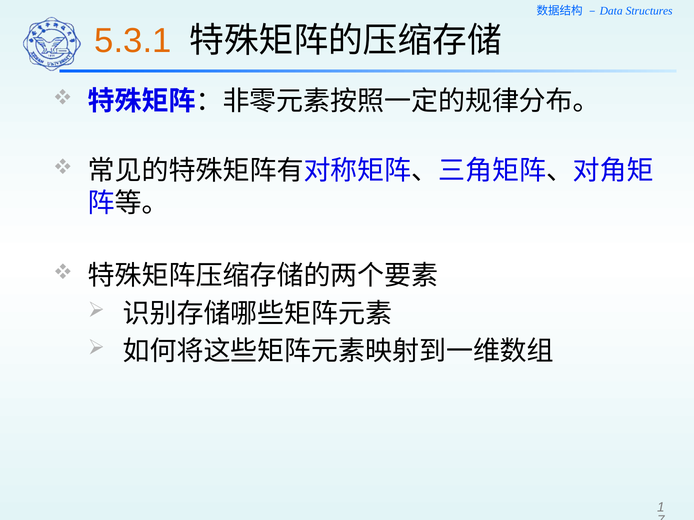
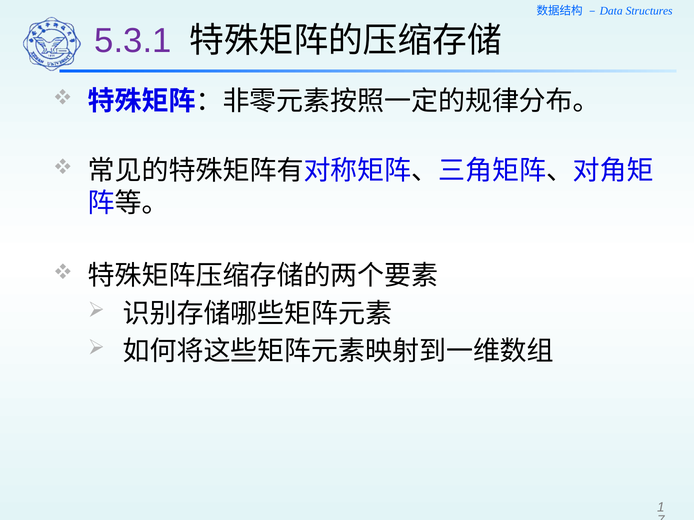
5.3.1 colour: orange -> purple
